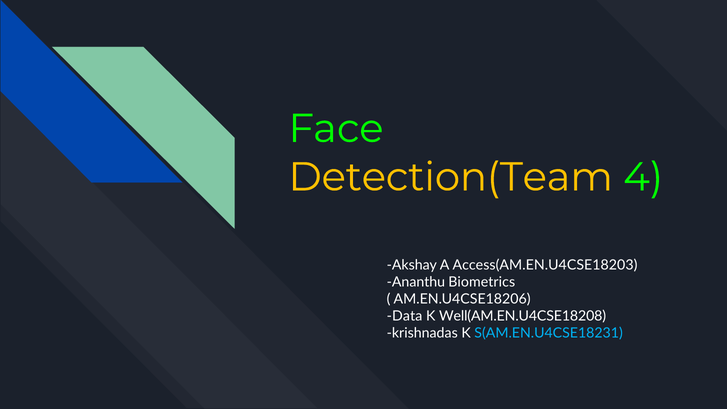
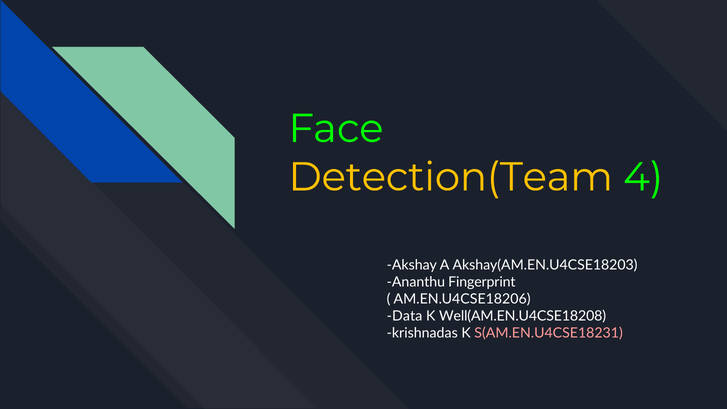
Access(AM.EN.U4CSE18203: Access(AM.EN.U4CSE18203 -> Akshay(AM.EN.U4CSE18203
Biometrics: Biometrics -> Fingerprint
S(AM.EN.U4CSE18231 colour: light blue -> pink
